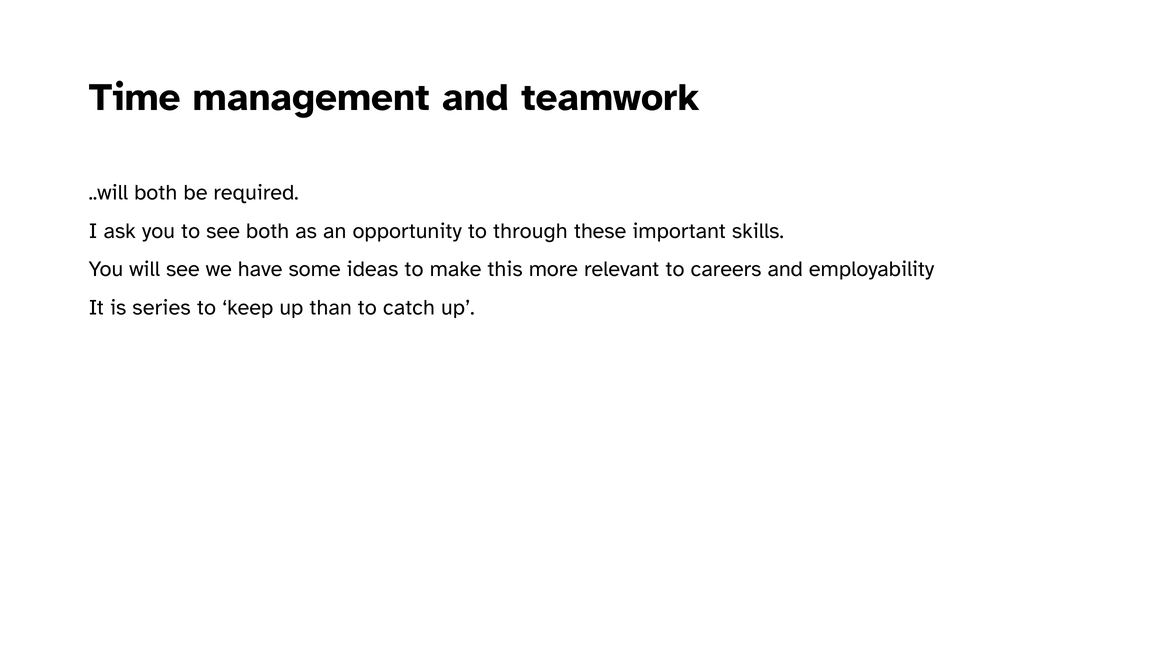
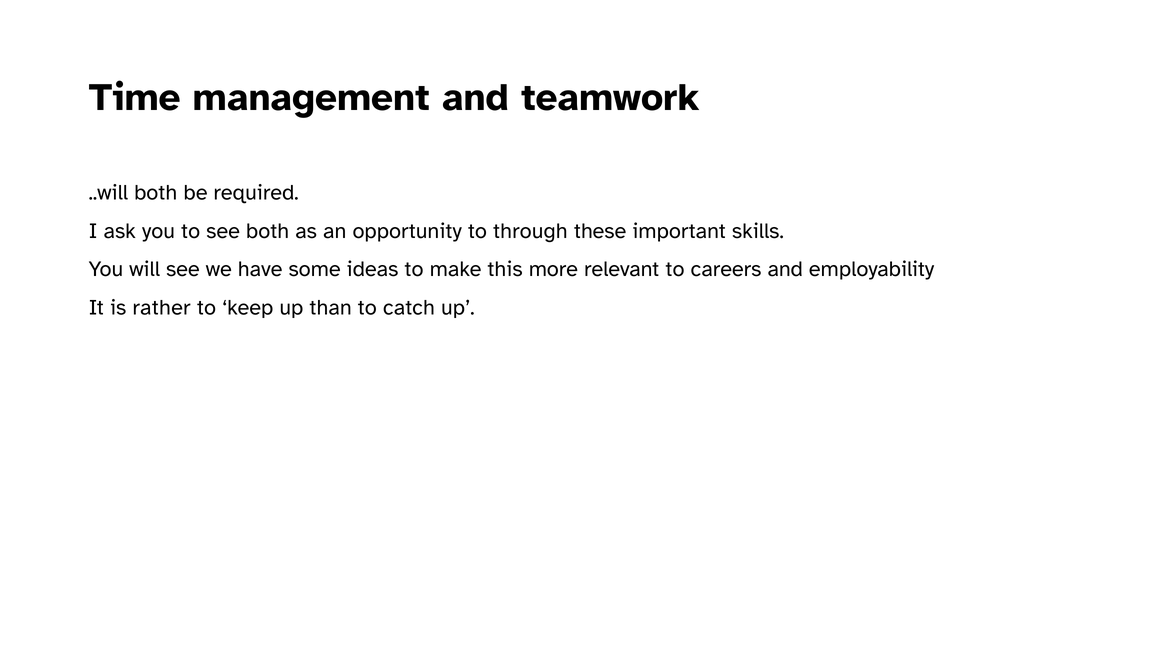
series: series -> rather
